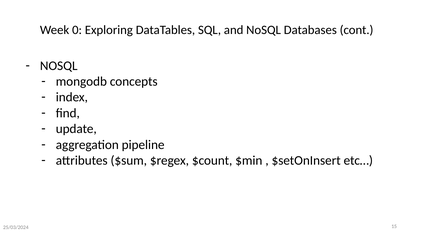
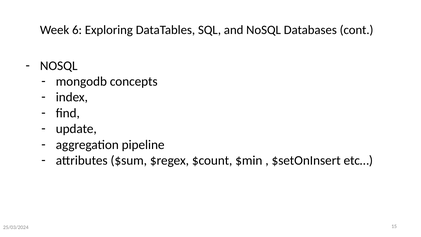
0: 0 -> 6
